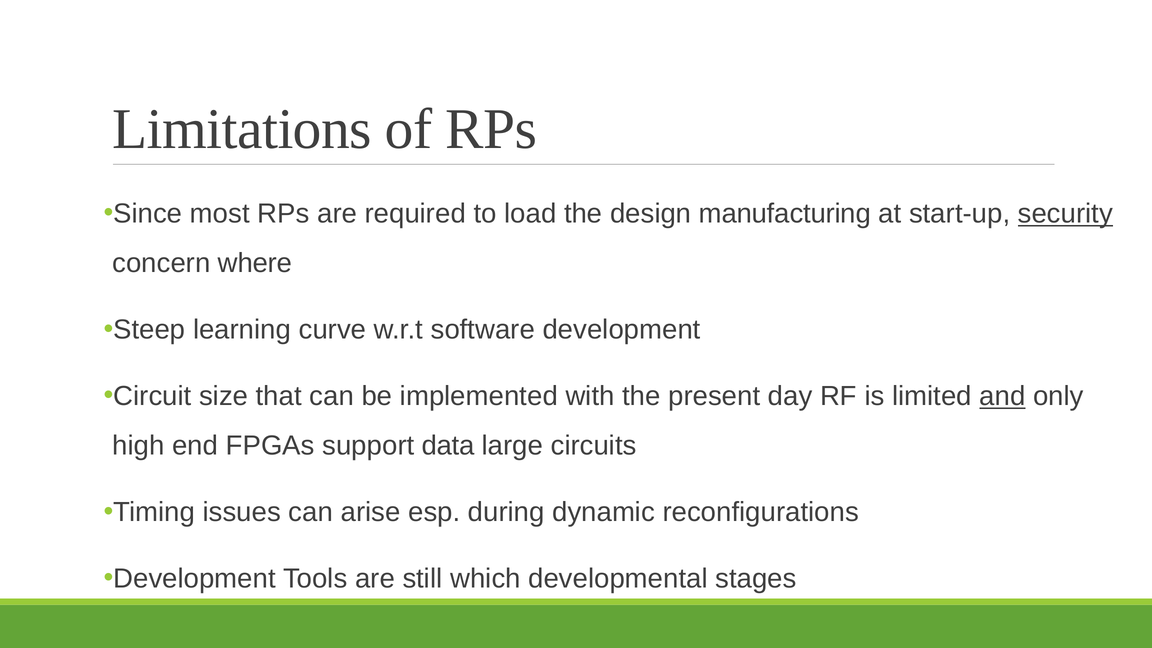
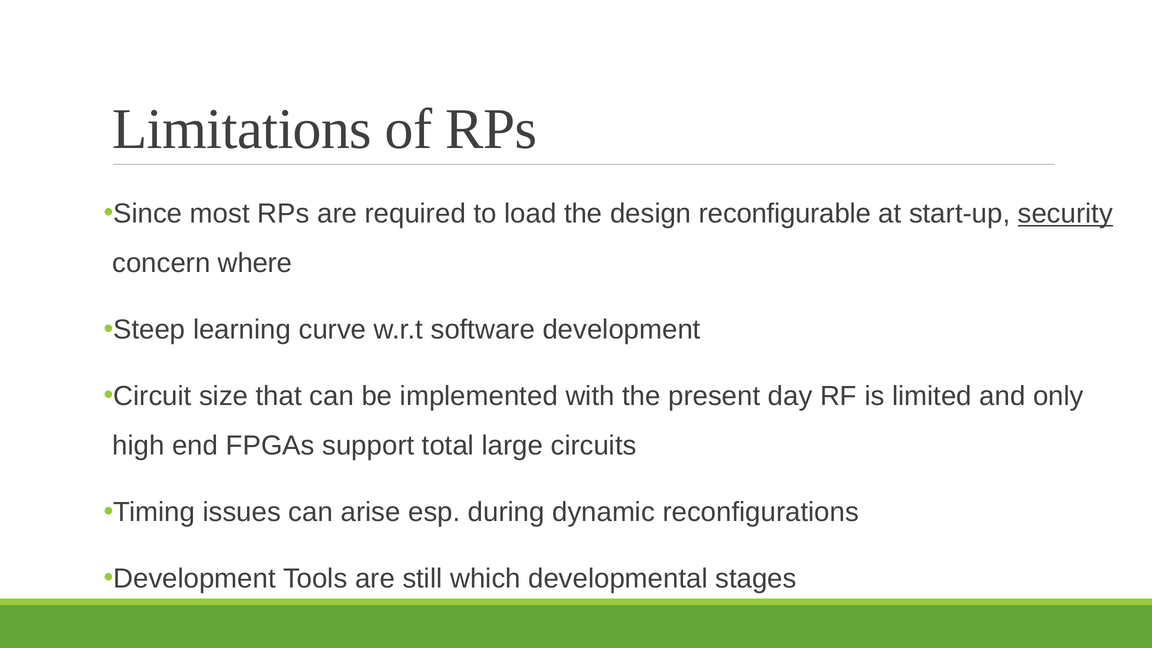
manufacturing: manufacturing -> reconfigurable
and underline: present -> none
data: data -> total
